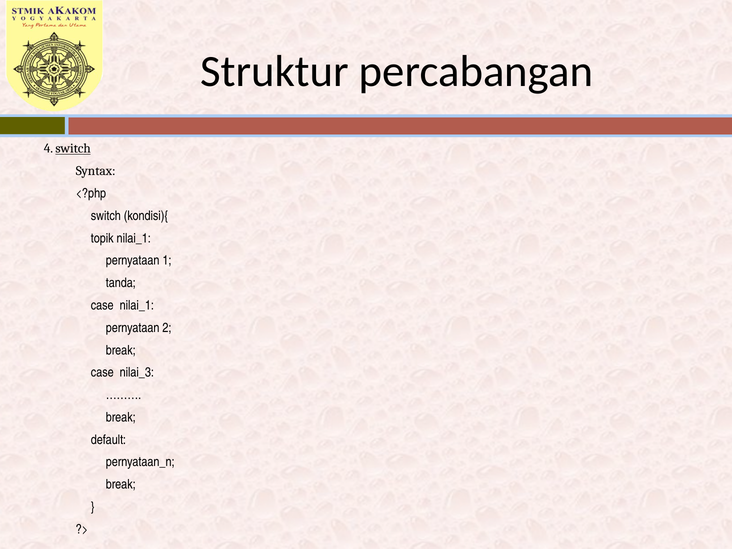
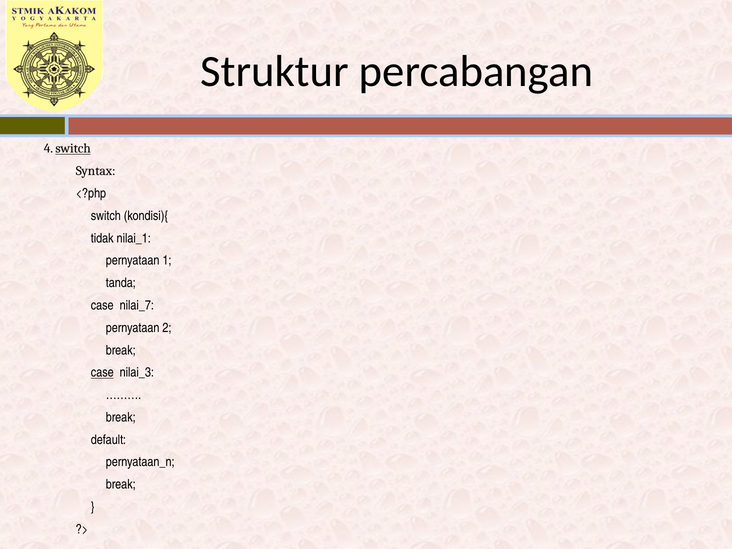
topik: topik -> tidak
case nilai_1: nilai_1 -> nilai_7
case at (102, 373) underline: none -> present
